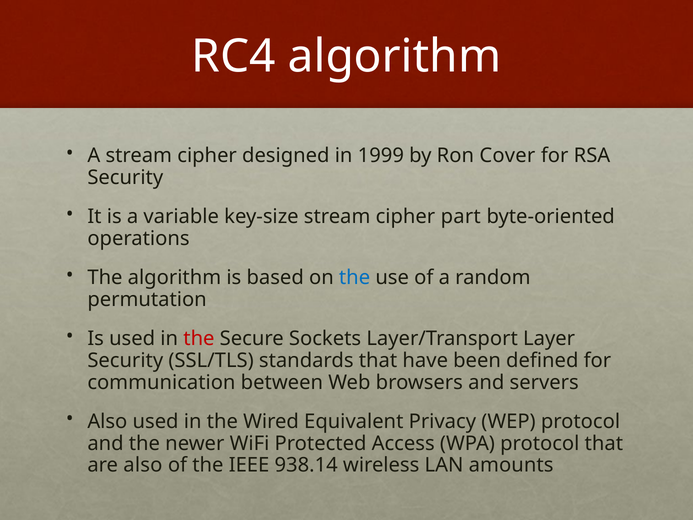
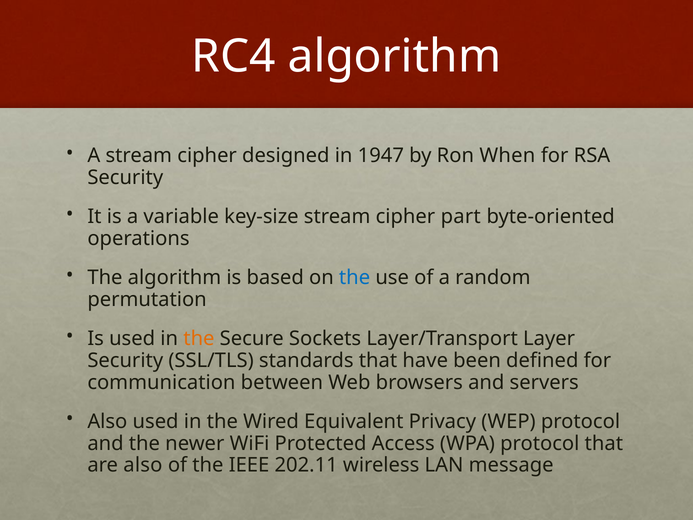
1999: 1999 -> 1947
Cover: Cover -> When
the at (199, 339) colour: red -> orange
938.14: 938.14 -> 202.11
amounts: amounts -> message
